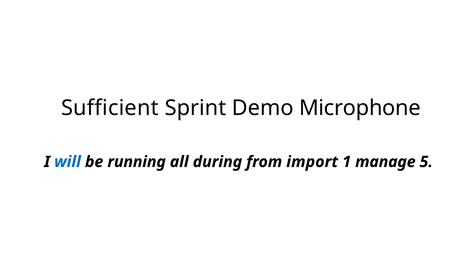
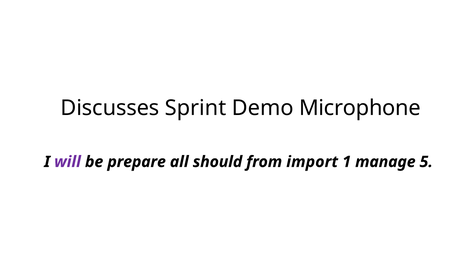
Sufficient: Sufficient -> Discusses
will colour: blue -> purple
running: running -> prepare
during: during -> should
